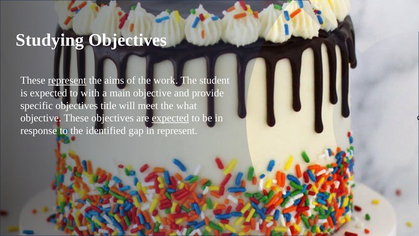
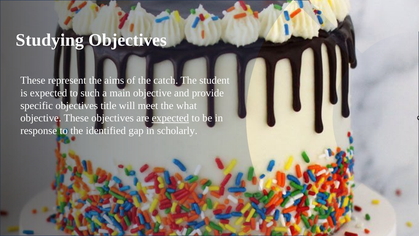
represent at (67, 80) underline: present -> none
work: work -> catch
with: with -> such
in represent: represent -> scholarly
